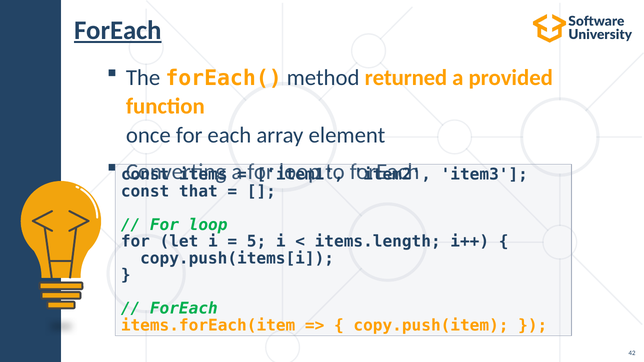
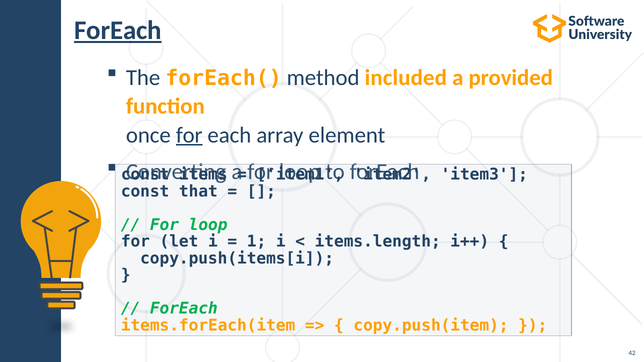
returned: returned -> included
for at (189, 135) underline: none -> present
5: 5 -> 1
